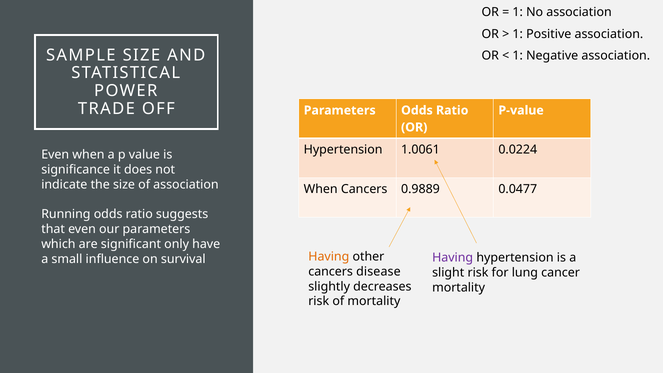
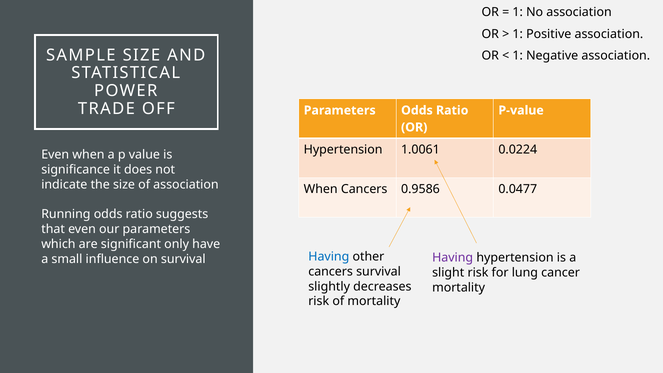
0.9889: 0.9889 -> 0.9586
Having at (329, 257) colour: orange -> blue
cancers disease: disease -> survival
